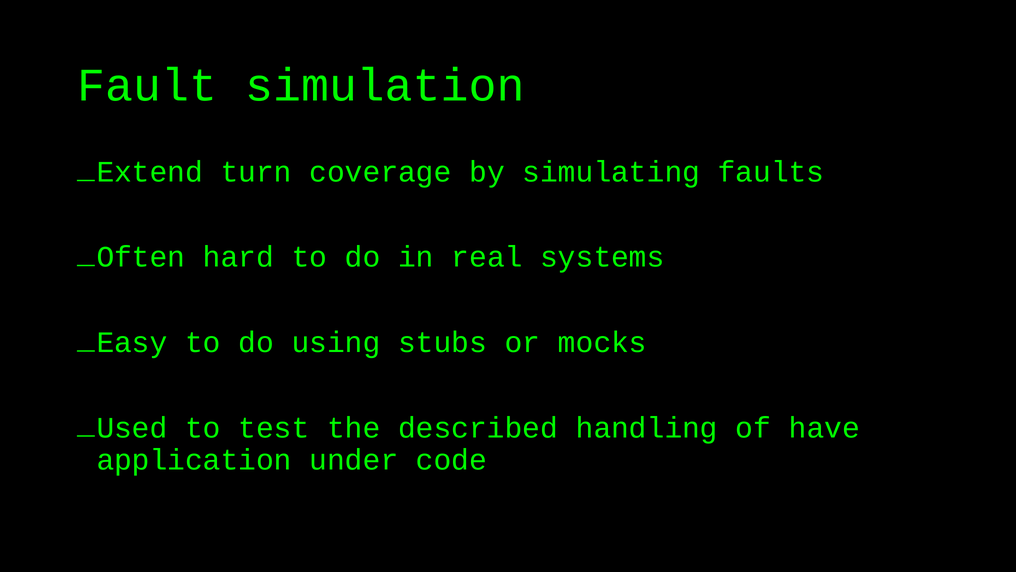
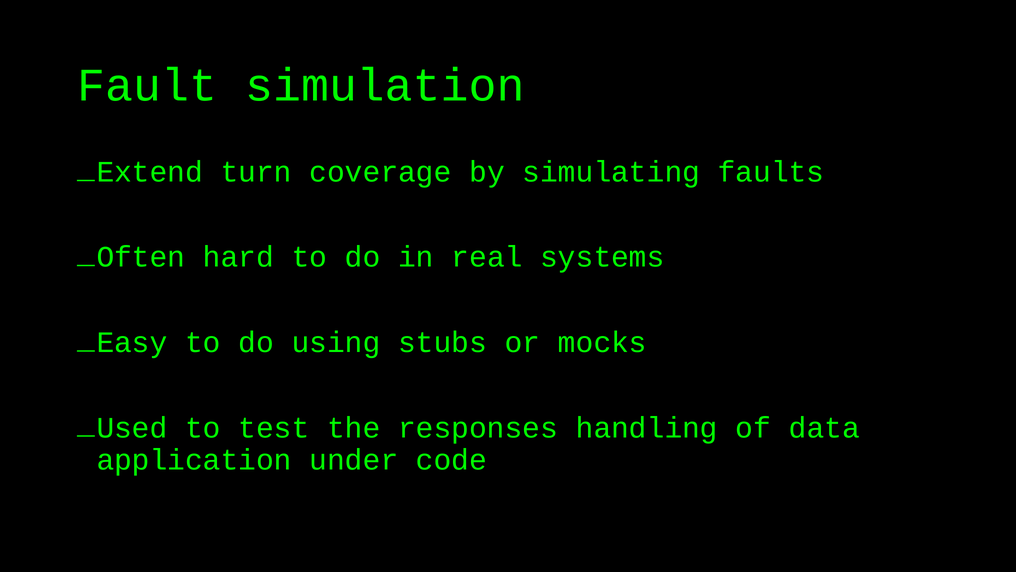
described: described -> responses
have: have -> data
